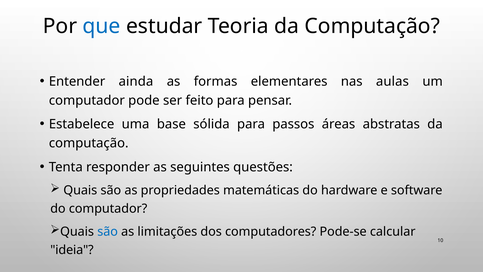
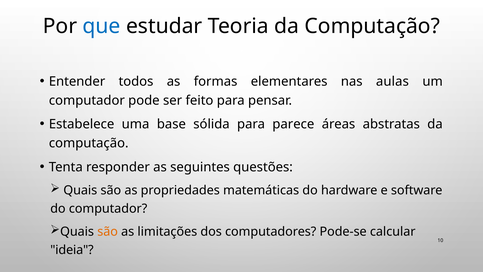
ainda: ainda -> todos
passos: passos -> parece
são at (108, 231) colour: blue -> orange
